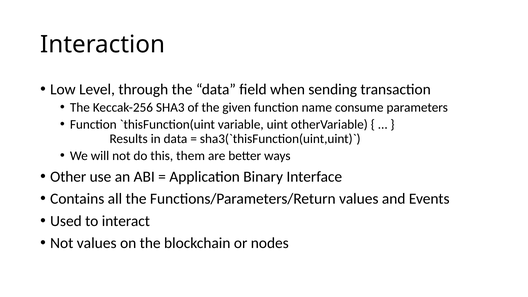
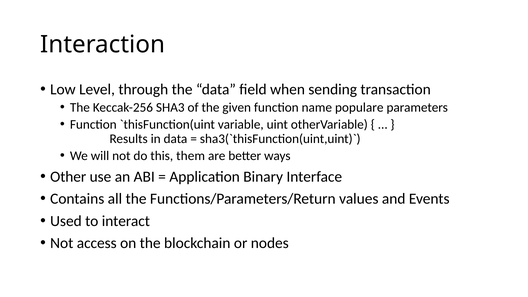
consume: consume -> populare
Not values: values -> access
